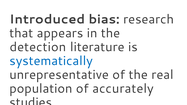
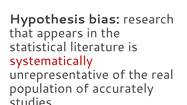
Introduced: Introduced -> Hypothesis
detection: detection -> statistical
systematically colour: blue -> red
